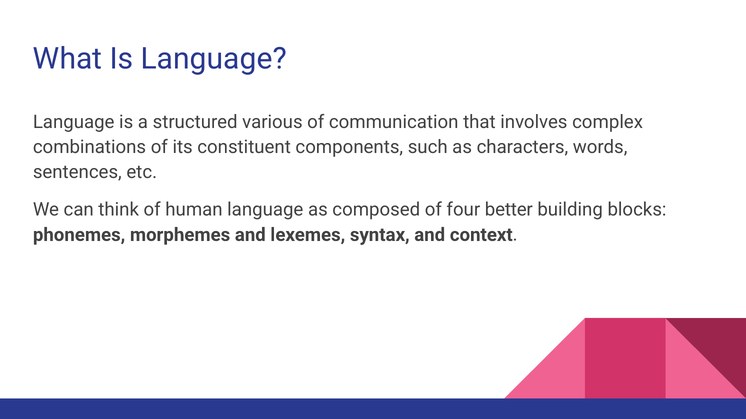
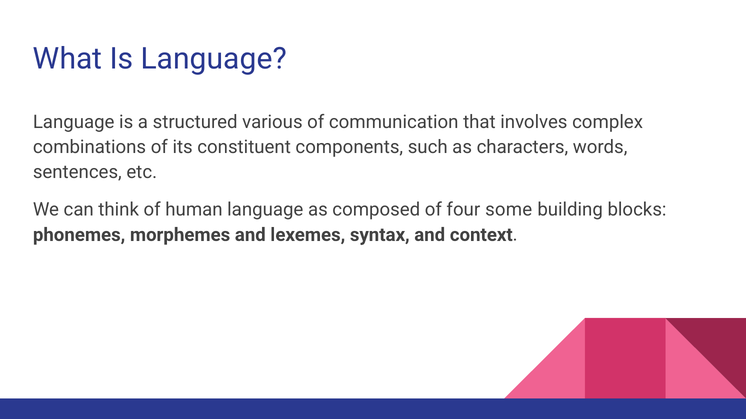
better: better -> some
